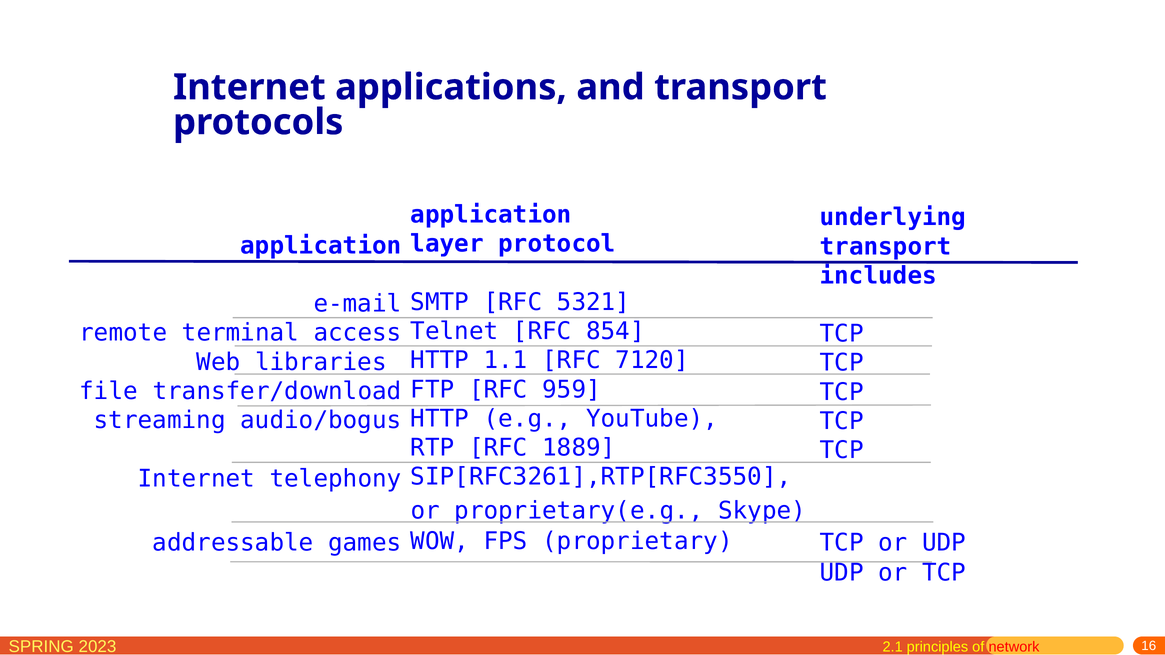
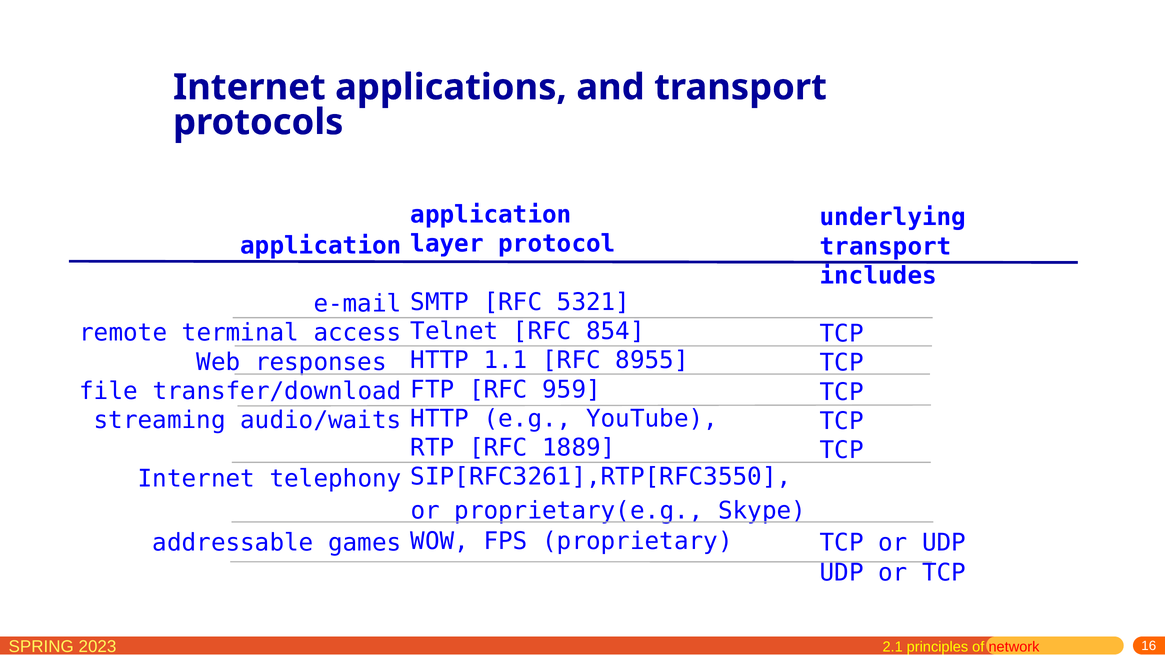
7120: 7120 -> 8955
libraries: libraries -> responses
audio/bogus: audio/bogus -> audio/waits
